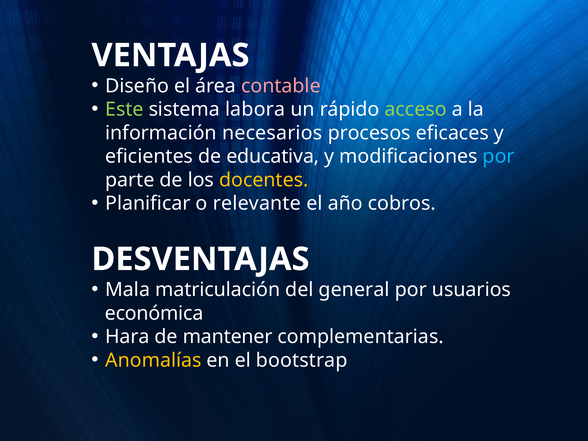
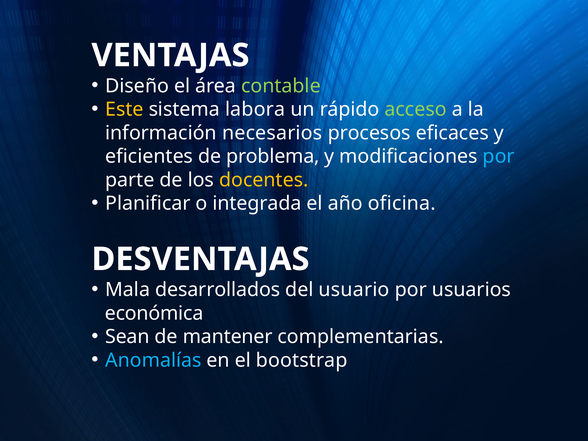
contable colour: pink -> light green
Este colour: light green -> yellow
educativa: educativa -> problema
relevante: relevante -> integrada
cobros: cobros -> oficina
matriculación: matriculación -> desarrollados
general: general -> usuario
Hara: Hara -> Sean
Anomalías colour: yellow -> light blue
